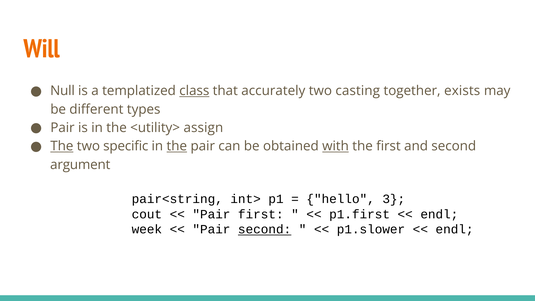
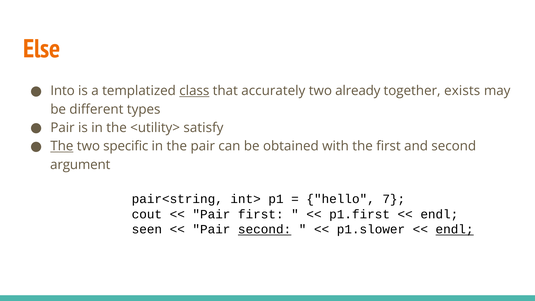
Will: Will -> Else
Null: Null -> Into
casting: casting -> already
assign: assign -> satisfy
the at (177, 146) underline: present -> none
with underline: present -> none
3: 3 -> 7
week: week -> seen
endl at (455, 229) underline: none -> present
